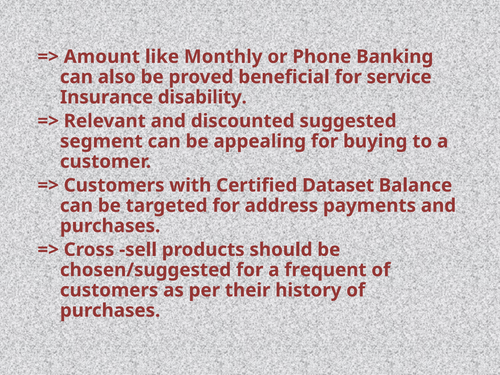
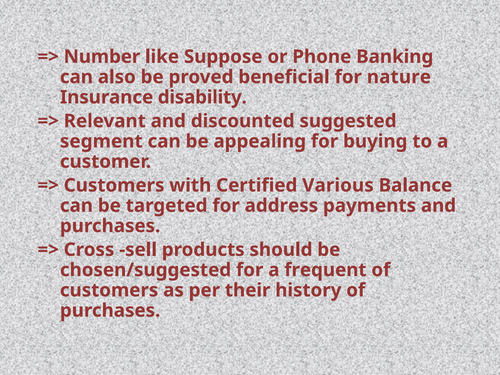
Amount: Amount -> Number
Monthly: Monthly -> Suppose
service: service -> nature
Dataset: Dataset -> Various
